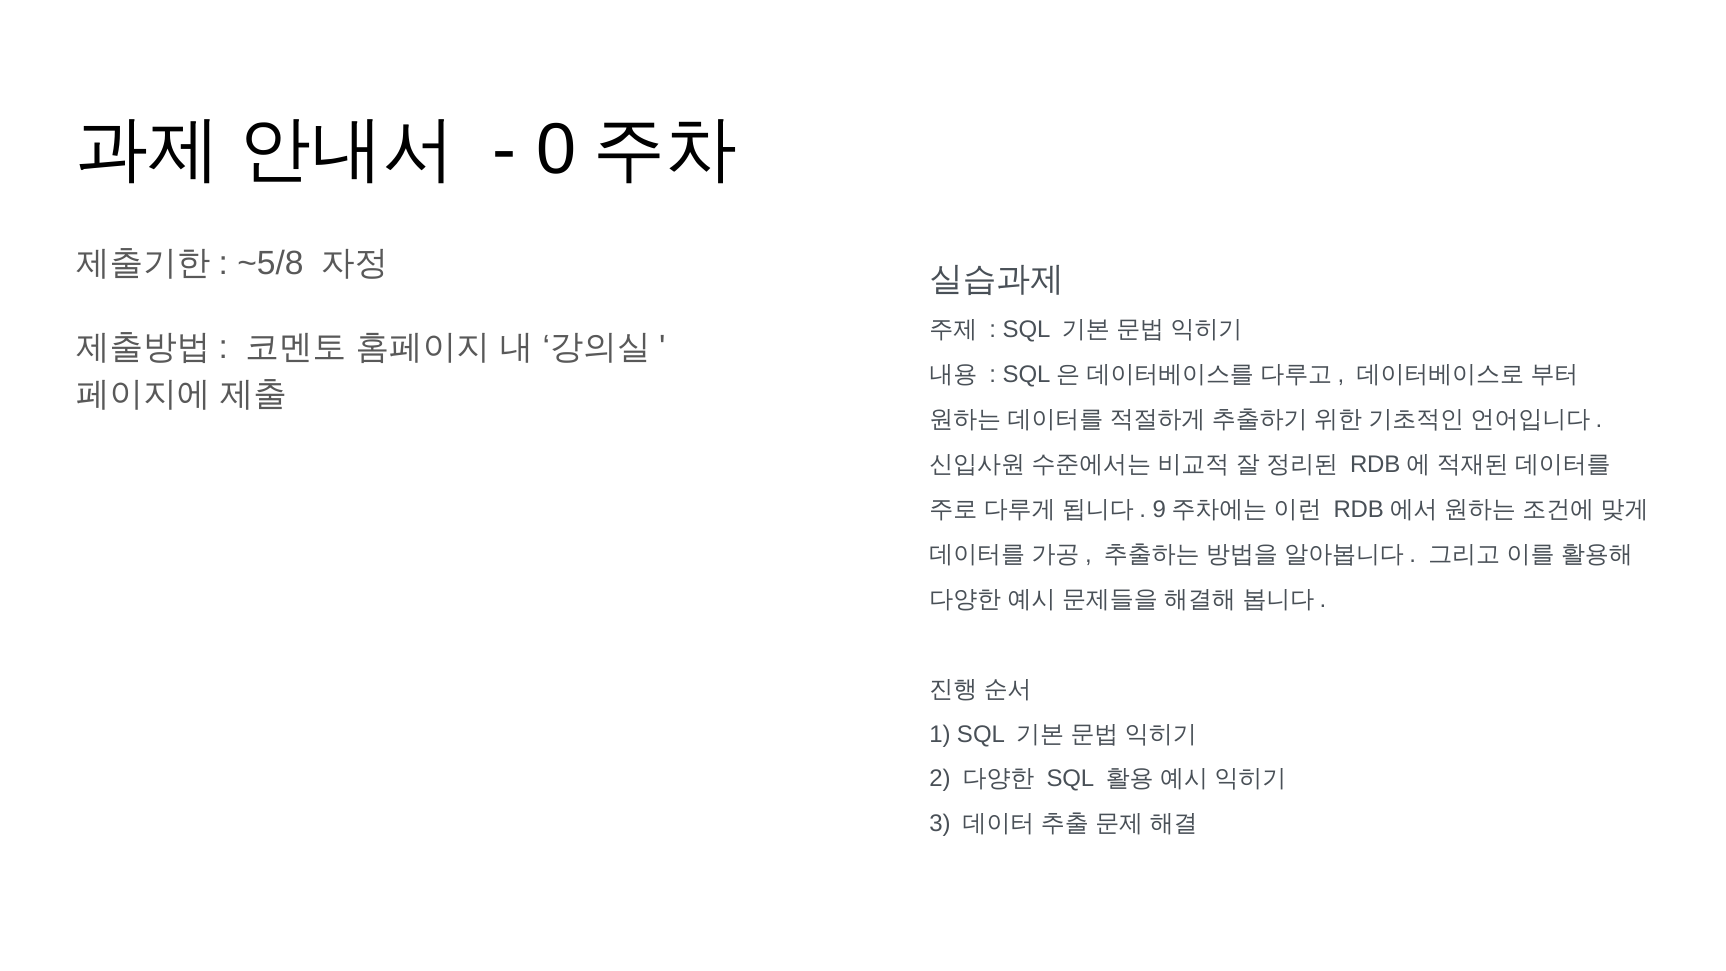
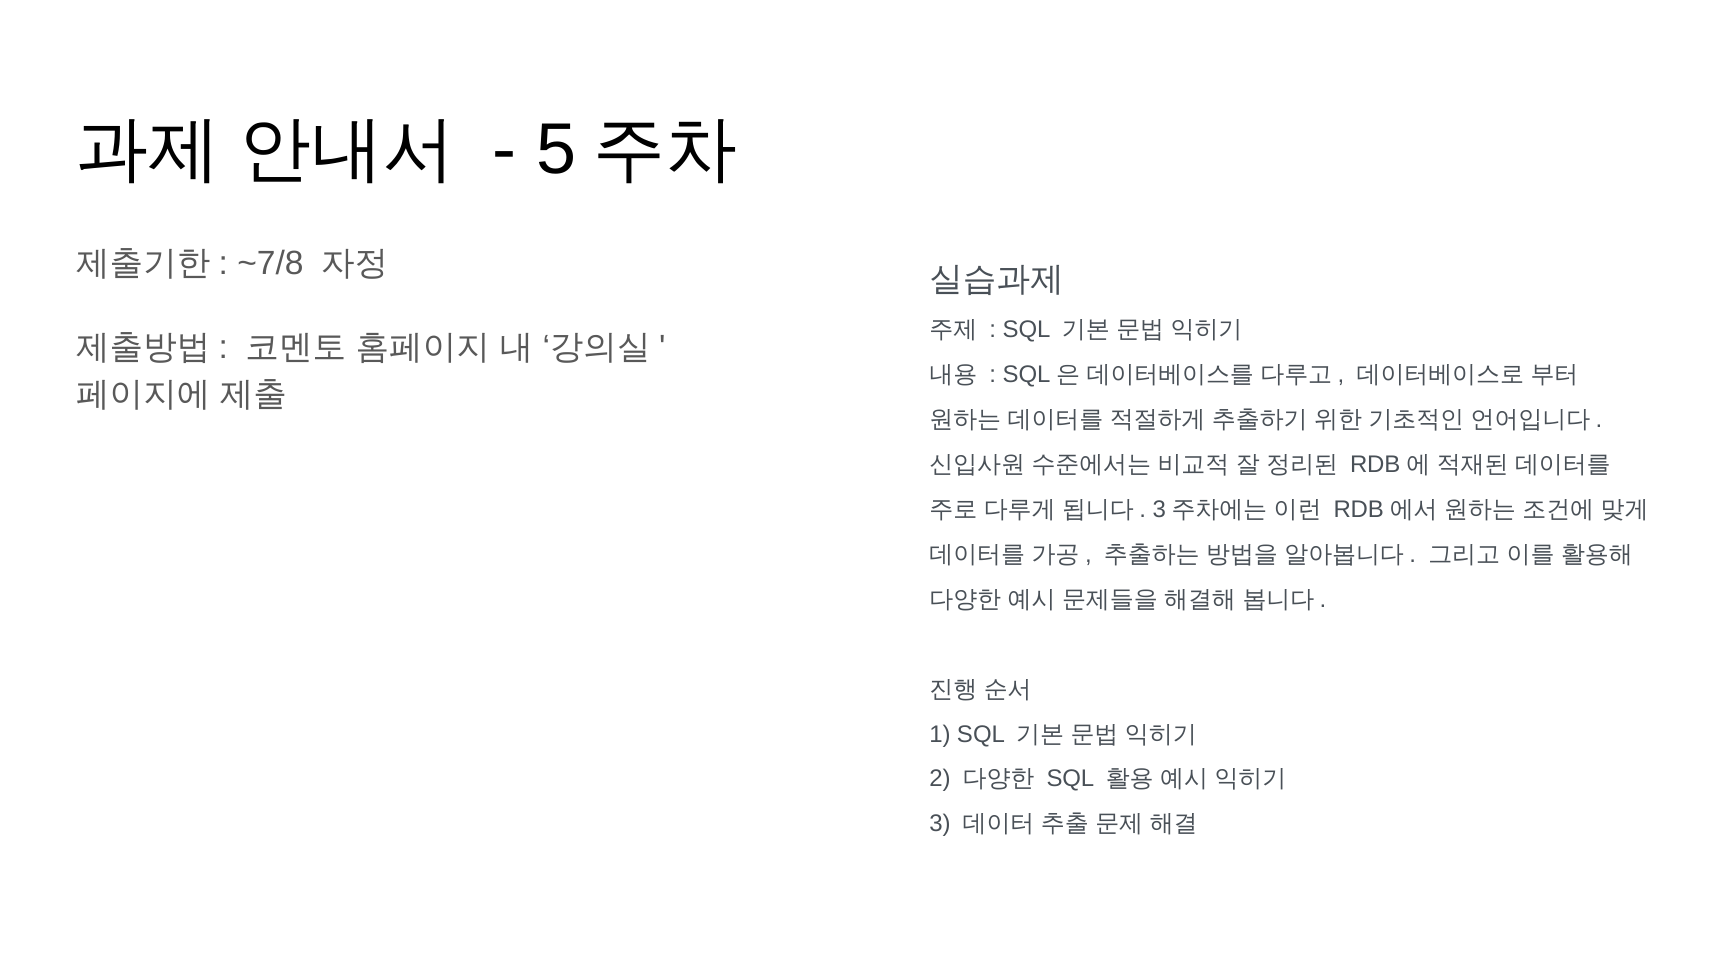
0: 0 -> 5
~5/8: ~5/8 -> ~7/8
9 at (1159, 509): 9 -> 3
